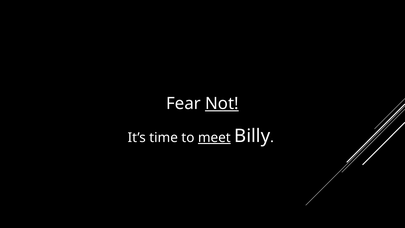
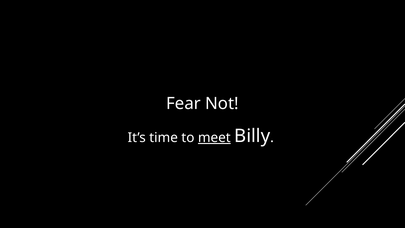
Not underline: present -> none
